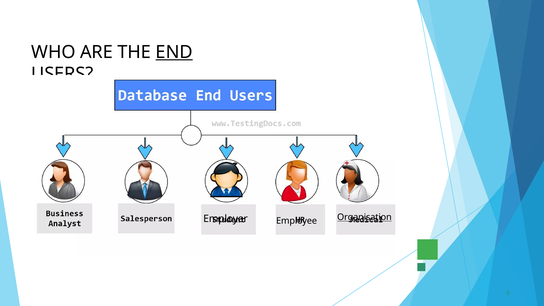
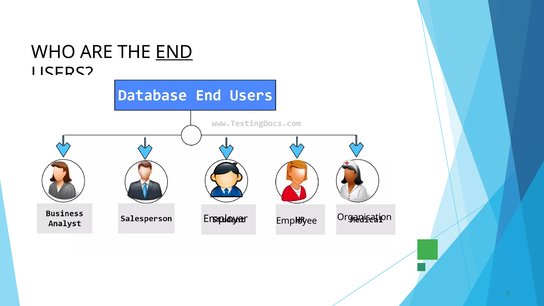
Organisation underline: present -> none
